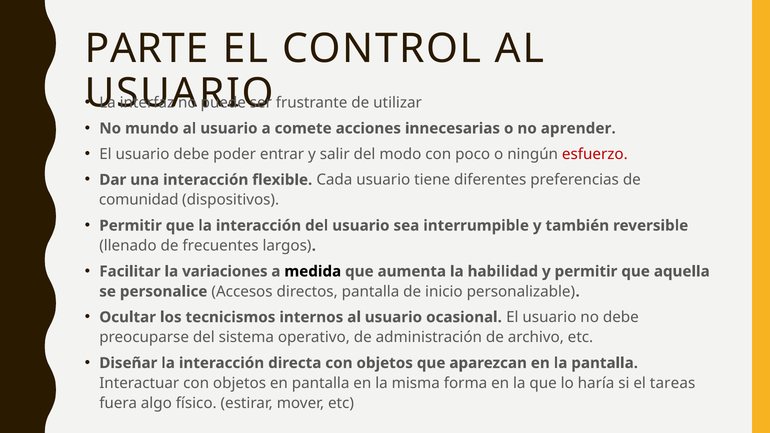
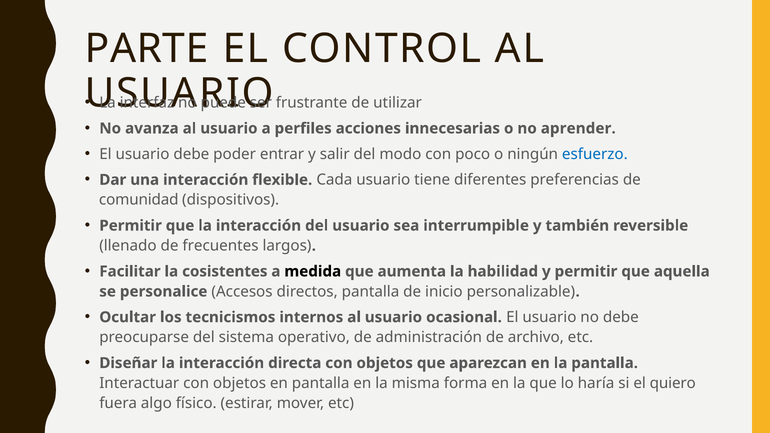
mundo: mundo -> avanza
comete: comete -> perfiles
esfuerzo colour: red -> blue
variaciones: variaciones -> cosistentes
tareas: tareas -> quiero
